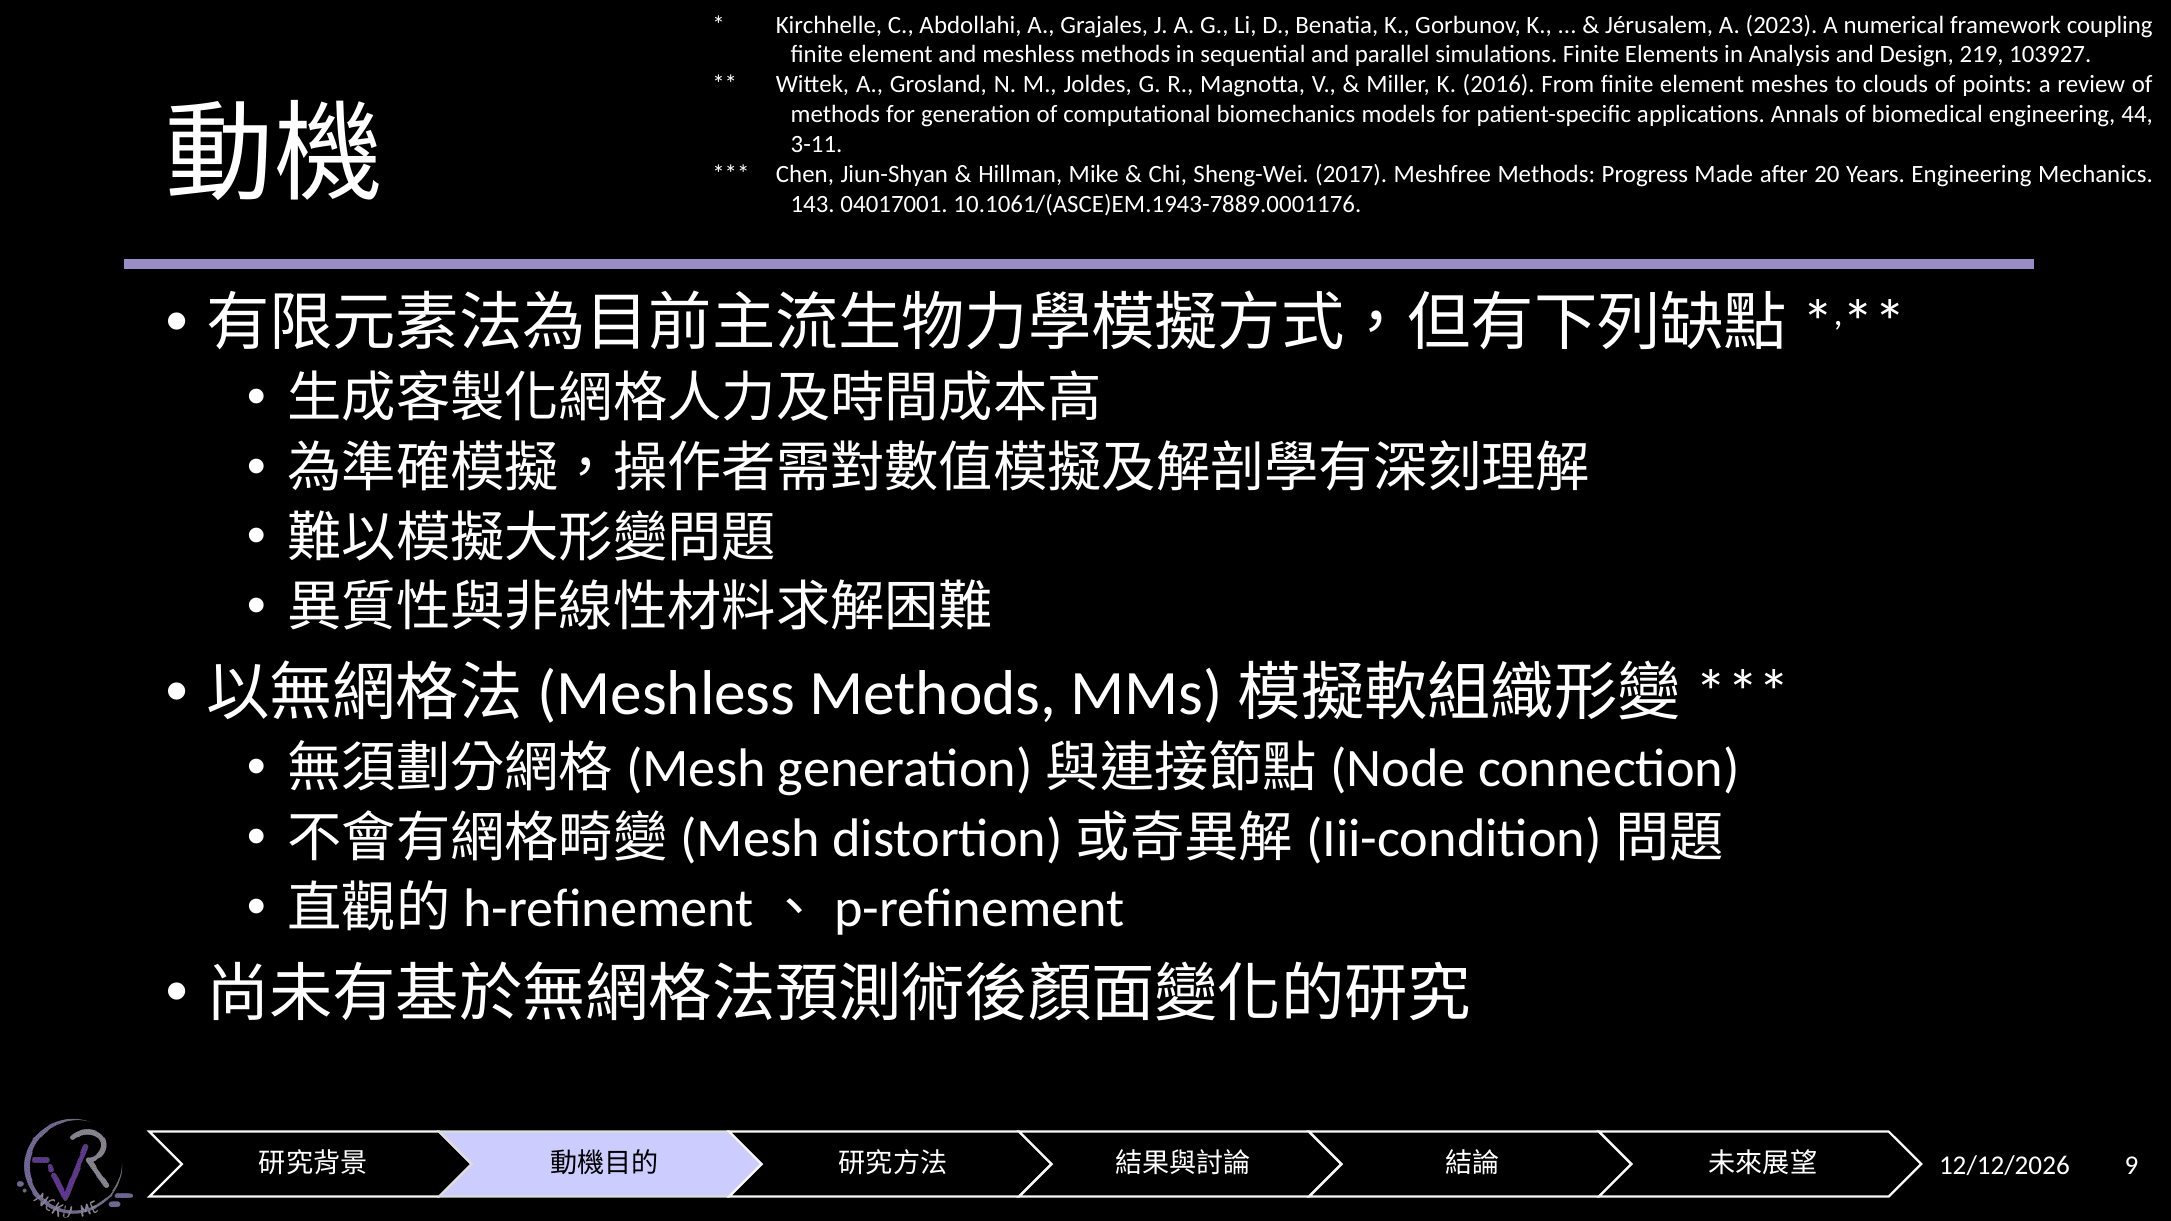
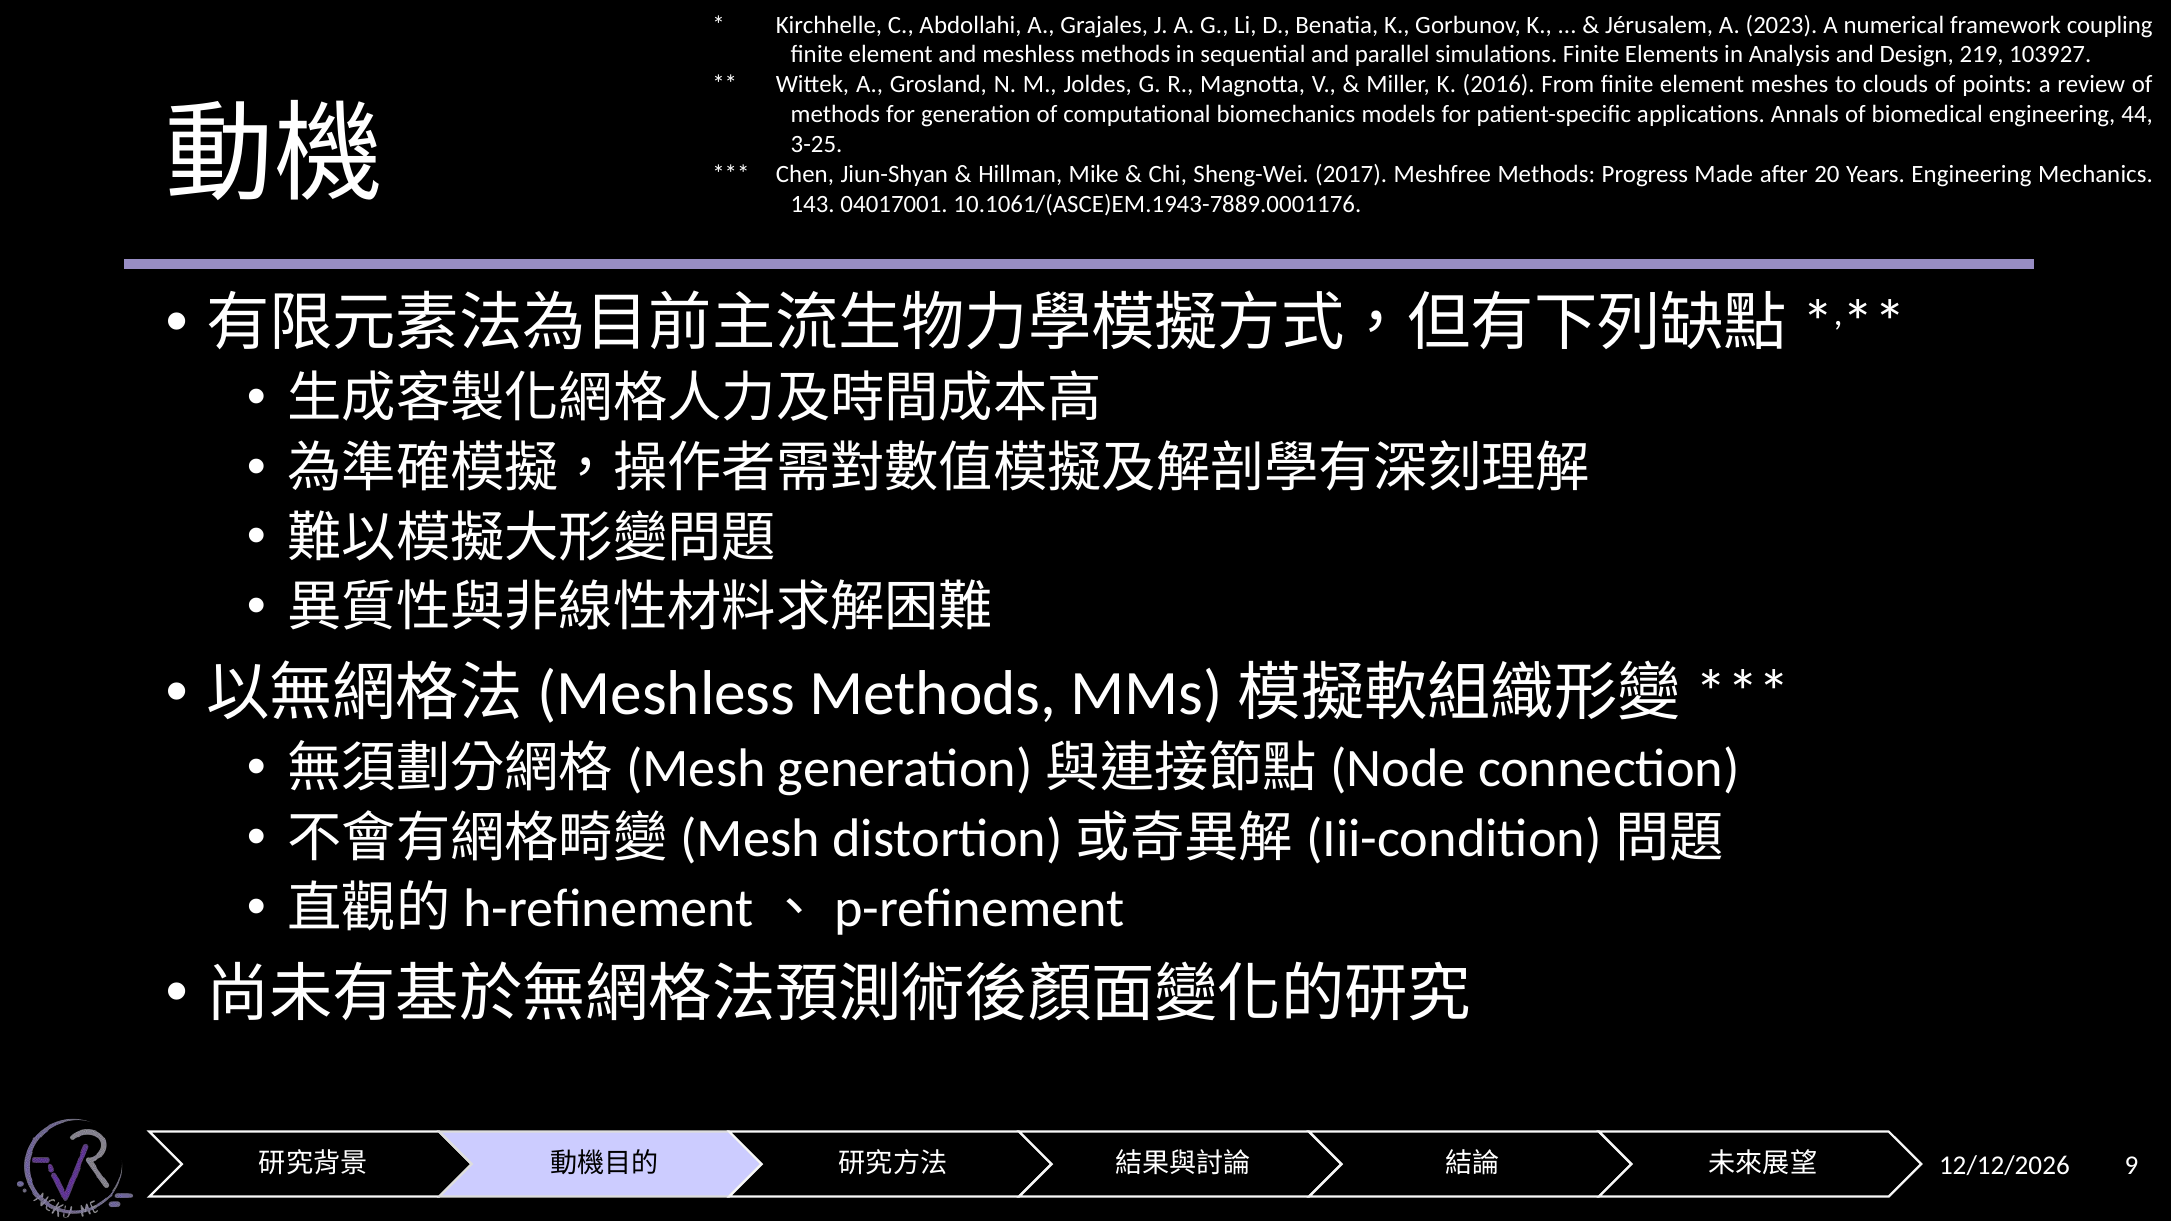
3-11: 3-11 -> 3-25
